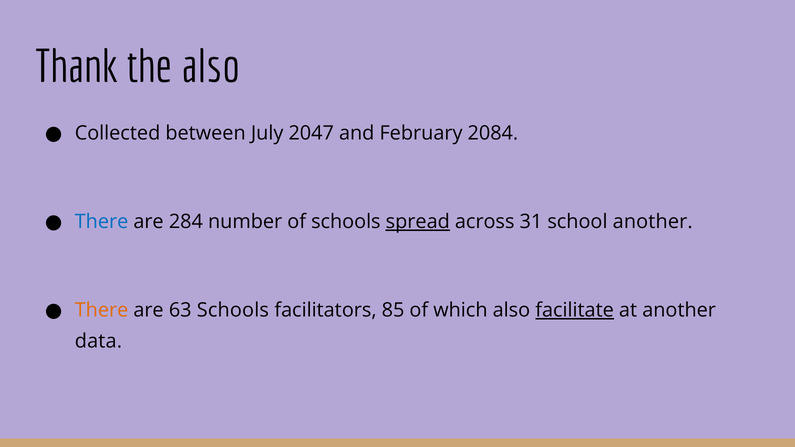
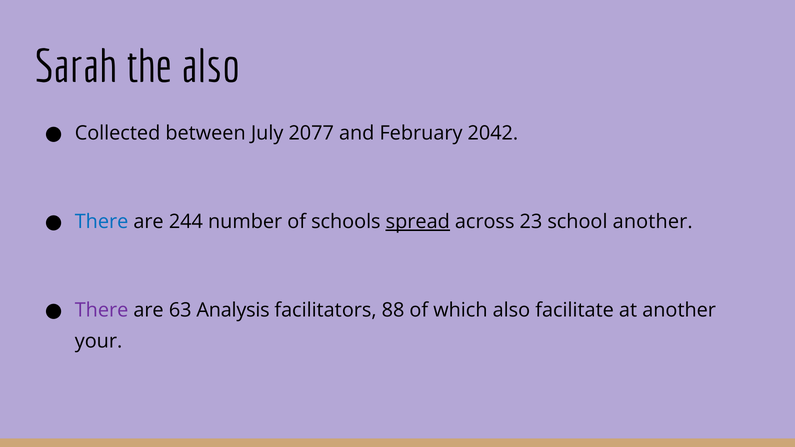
Thank: Thank -> Sarah
2047: 2047 -> 2077
2084: 2084 -> 2042
284: 284 -> 244
31: 31 -> 23
There at (102, 310) colour: orange -> purple
63 Schools: Schools -> Analysis
85: 85 -> 88
facilitate underline: present -> none
data: data -> your
